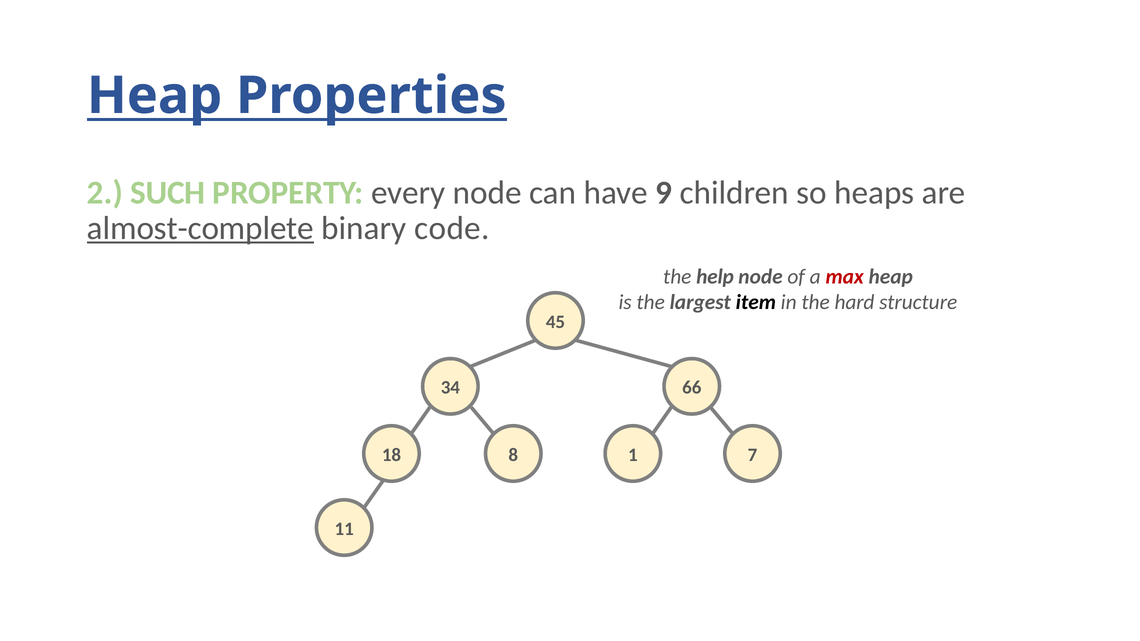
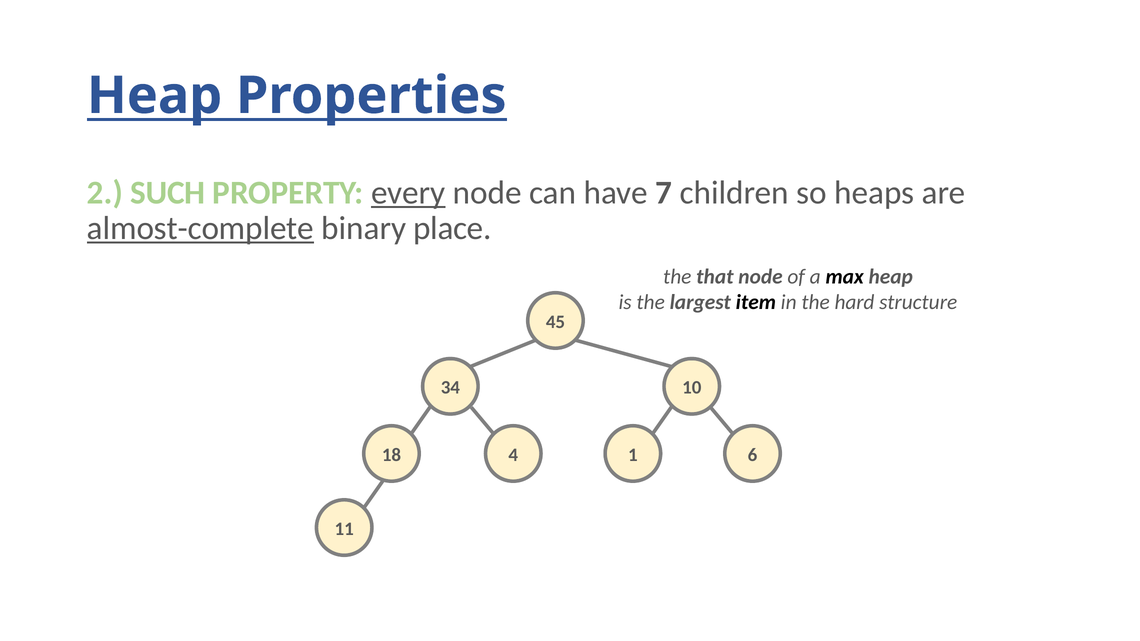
every underline: none -> present
9: 9 -> 7
code: code -> place
help: help -> that
max colour: red -> black
66: 66 -> 10
8: 8 -> 4
7: 7 -> 6
